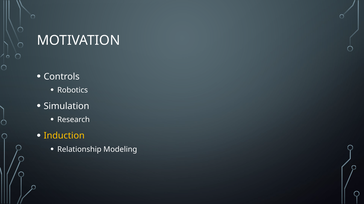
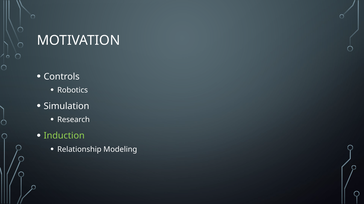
Induction colour: yellow -> light green
